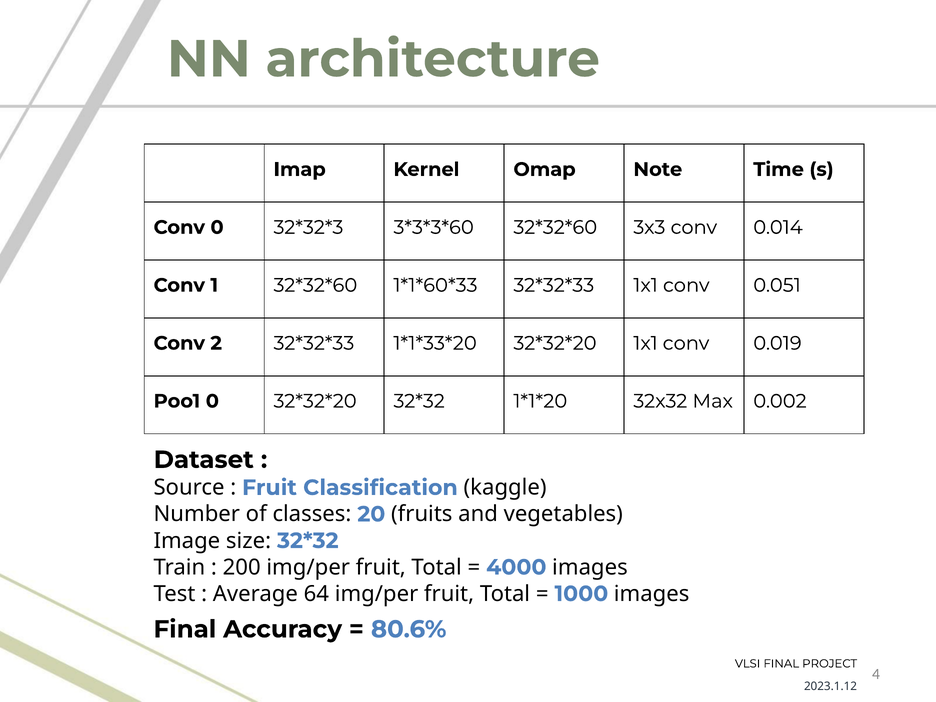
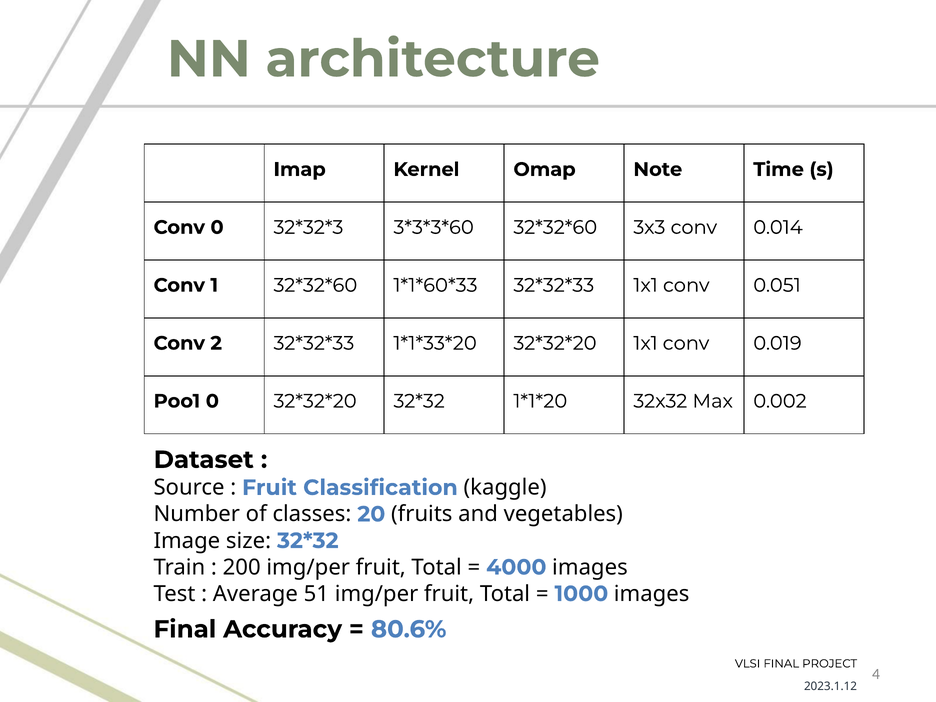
64: 64 -> 51
